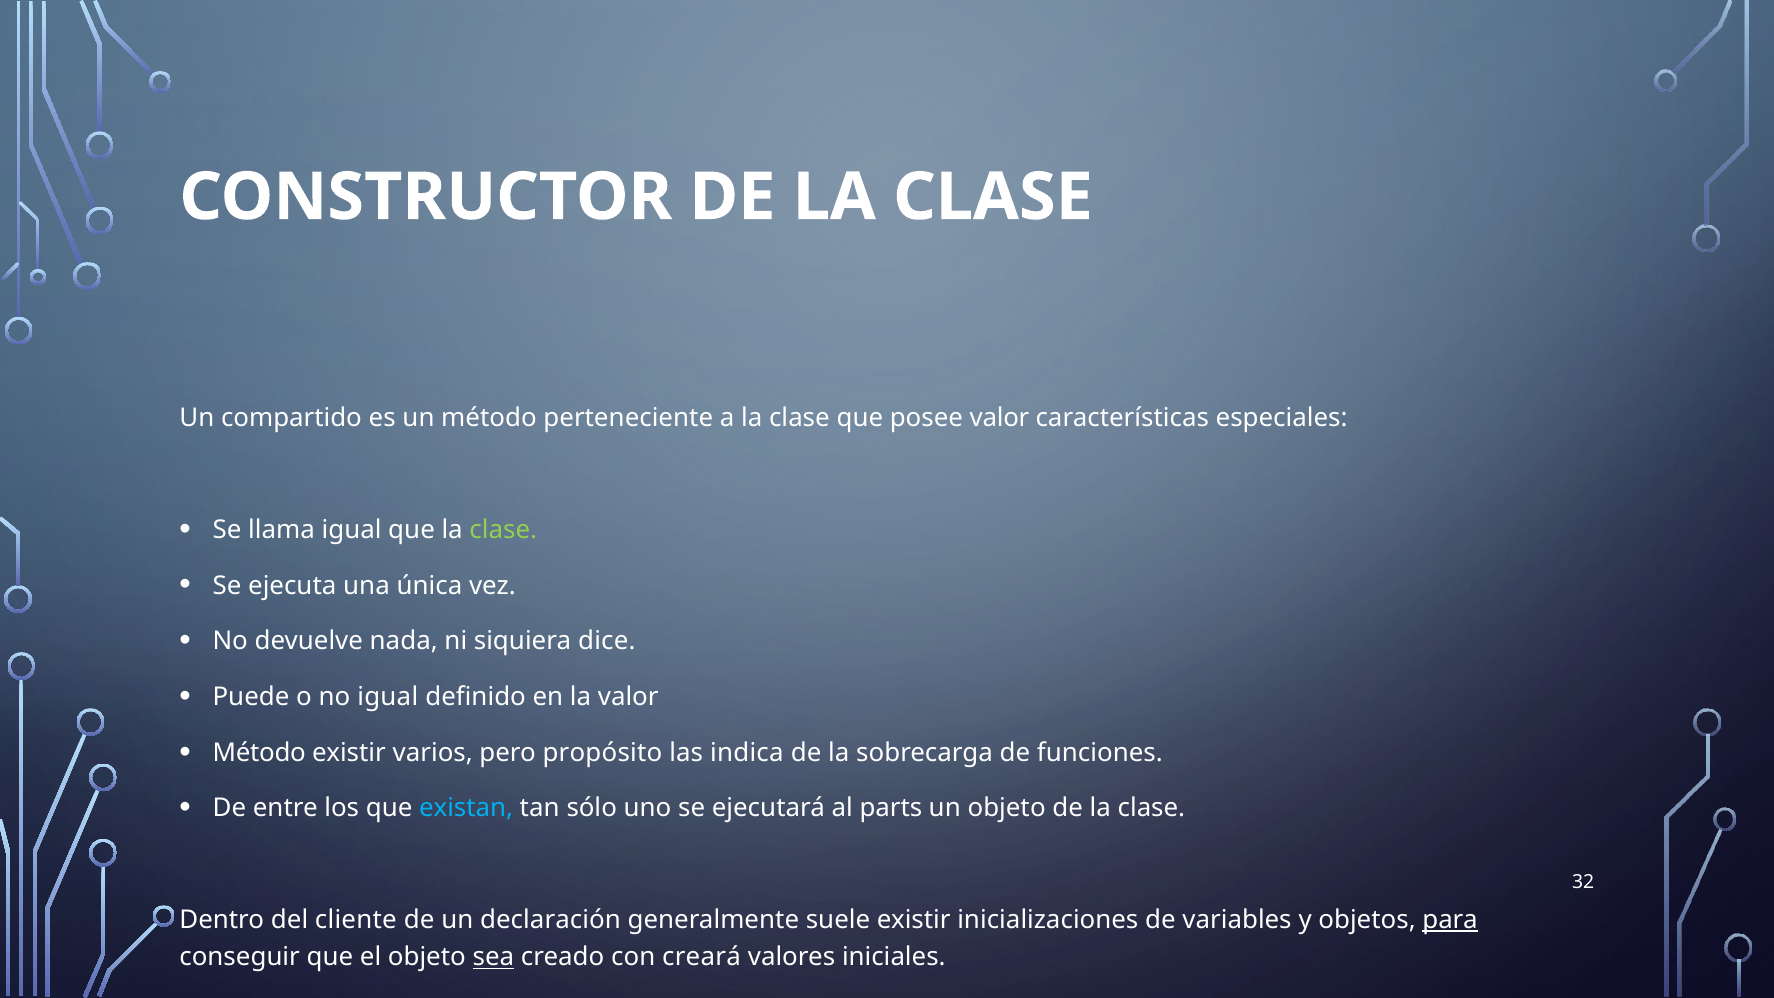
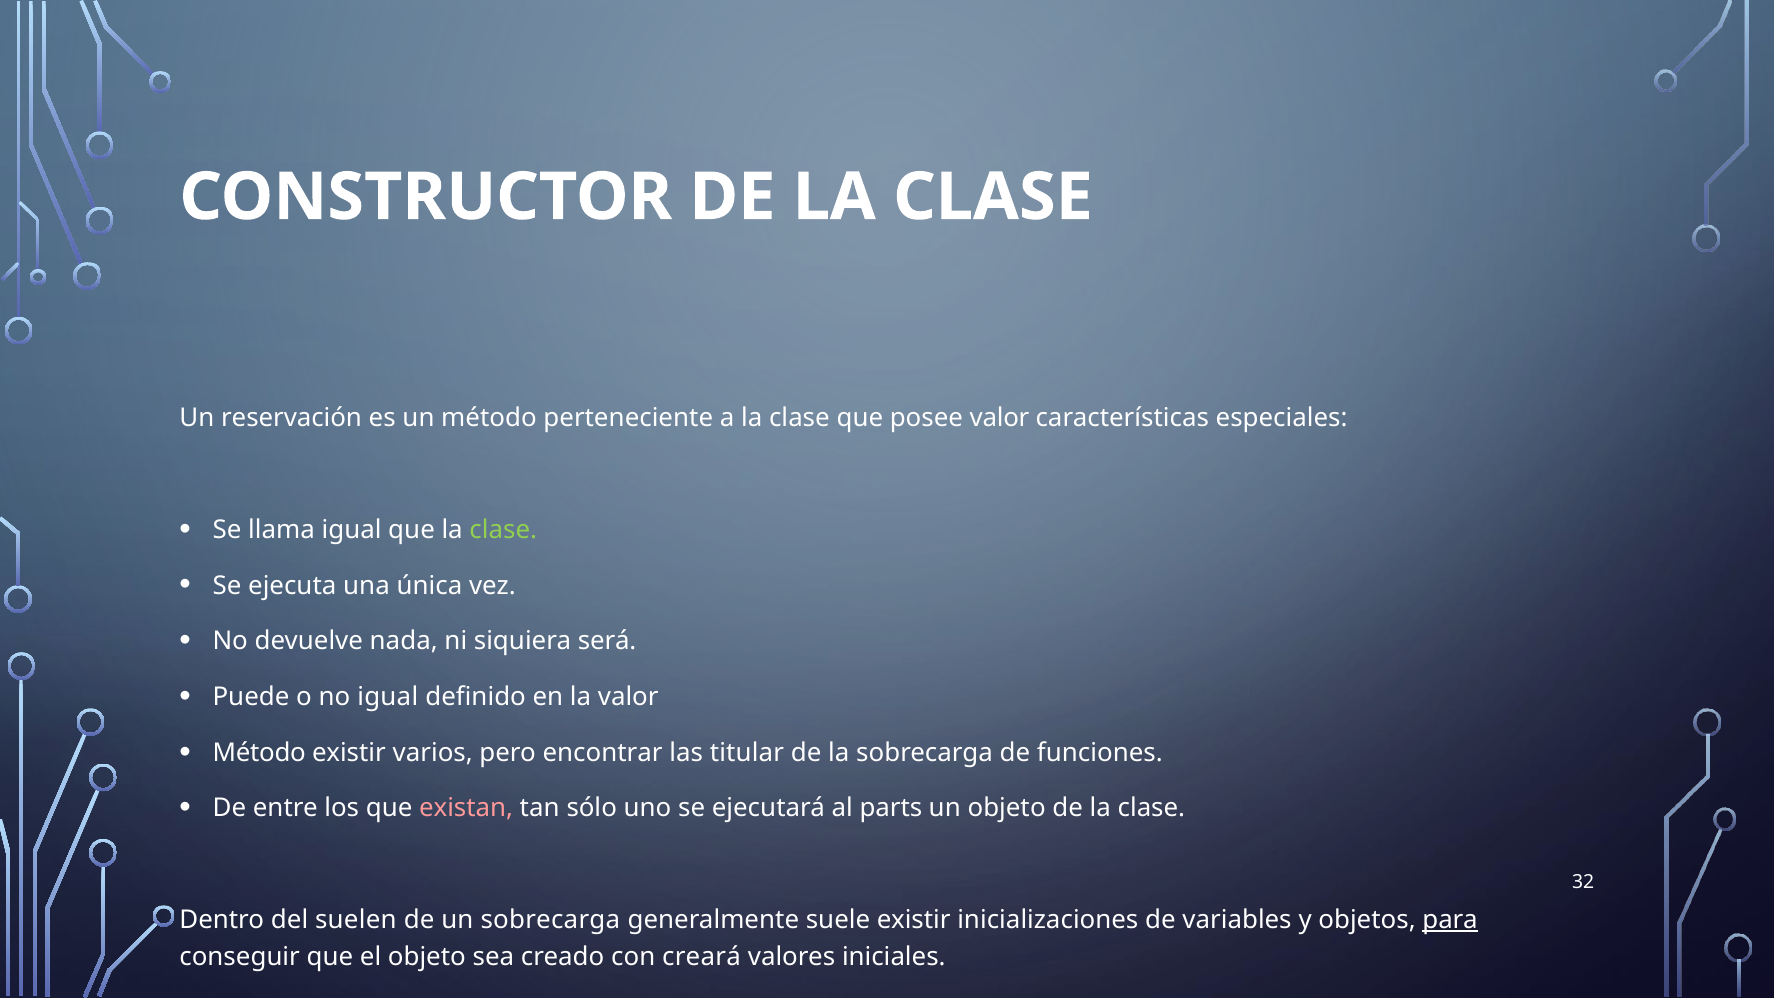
compartido: compartido -> reservación
dice: dice -> será
propósito: propósito -> encontrar
indica: indica -> titular
existan colour: light blue -> pink
cliente: cliente -> suelen
un declaración: declaración -> sobrecarga
sea underline: present -> none
